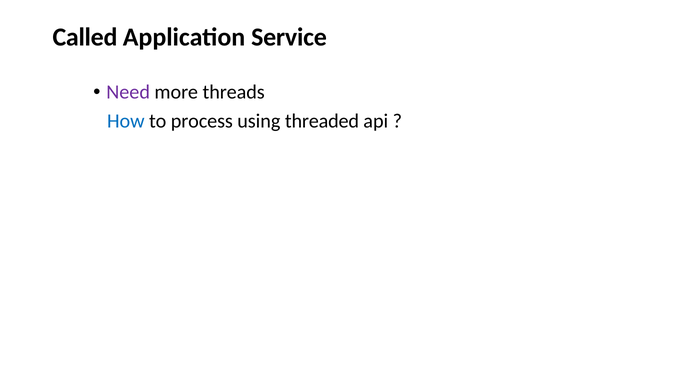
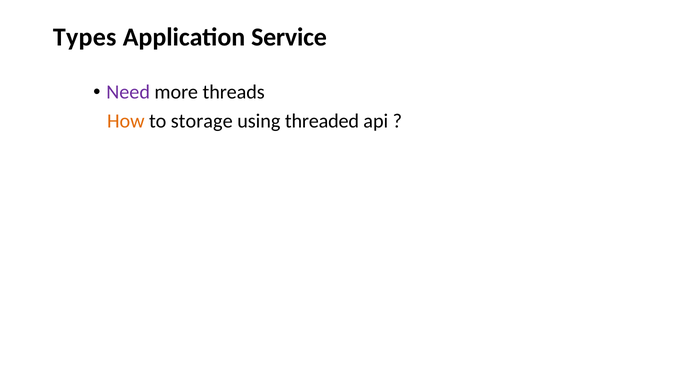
Called: Called -> Types
How colour: blue -> orange
process: process -> storage
